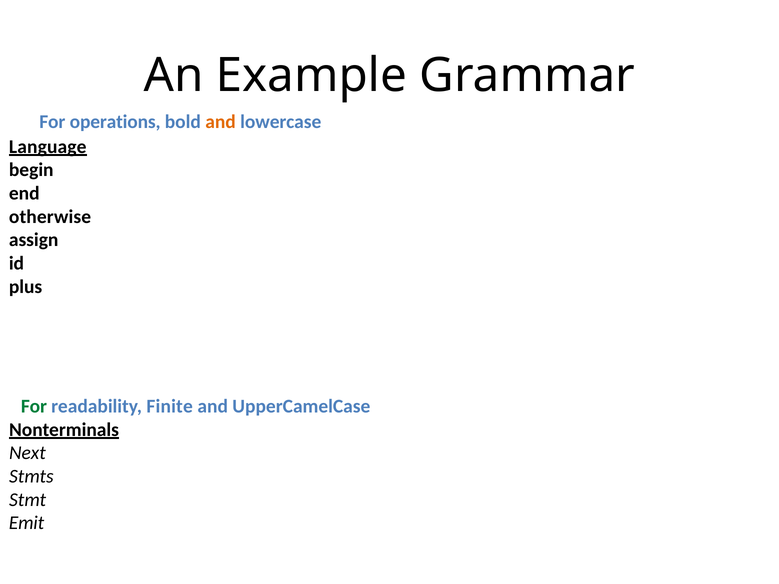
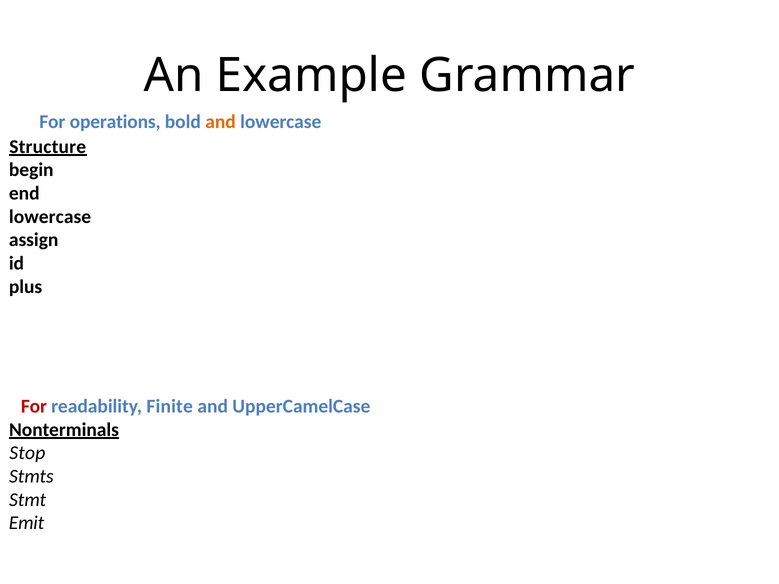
Language: Language -> Structure
otherwise at (50, 217): otherwise -> lowercase
For at (34, 406) colour: green -> red
Next: Next -> Stop
